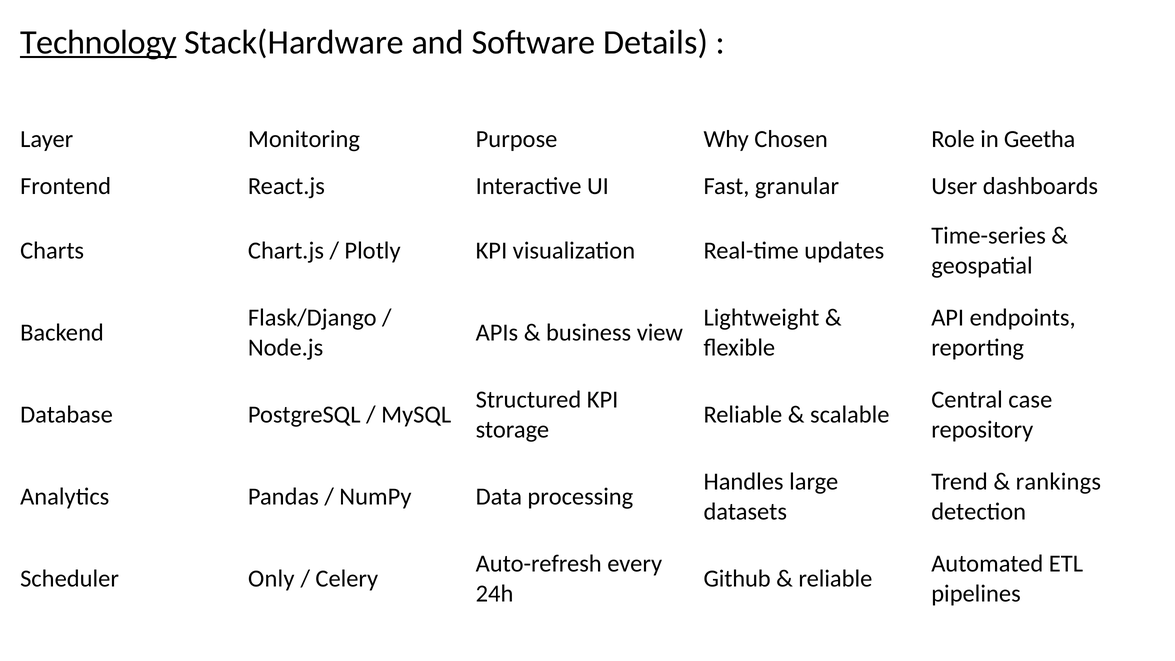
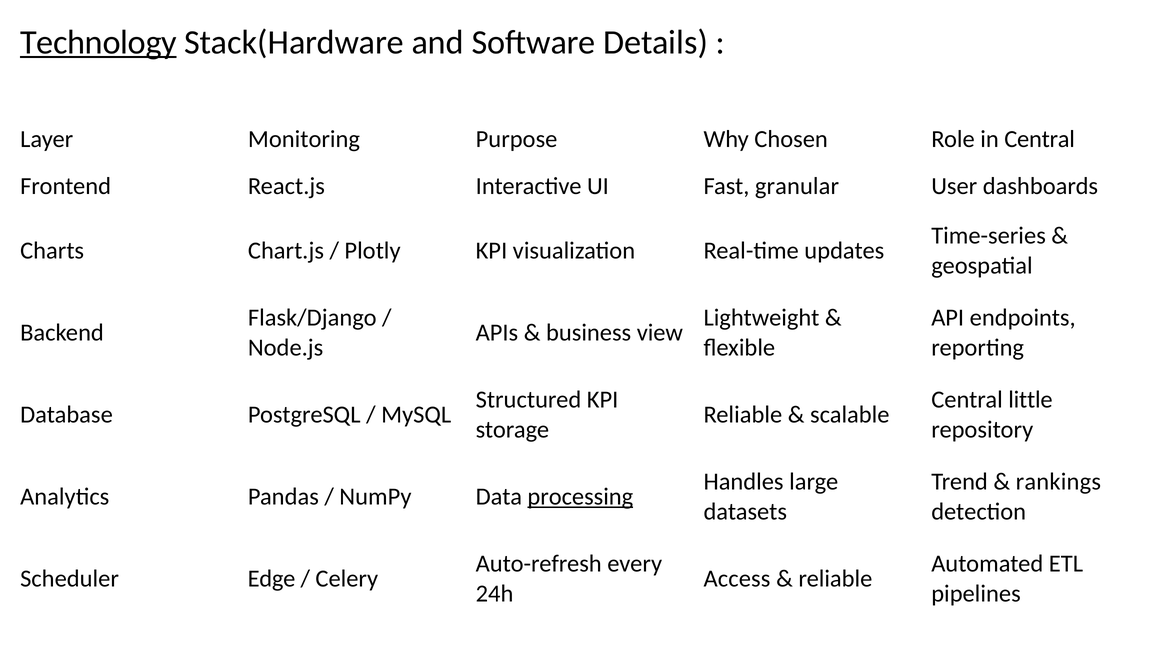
in Geetha: Geetha -> Central
case: case -> little
processing underline: none -> present
Only: Only -> Edge
Github: Github -> Access
